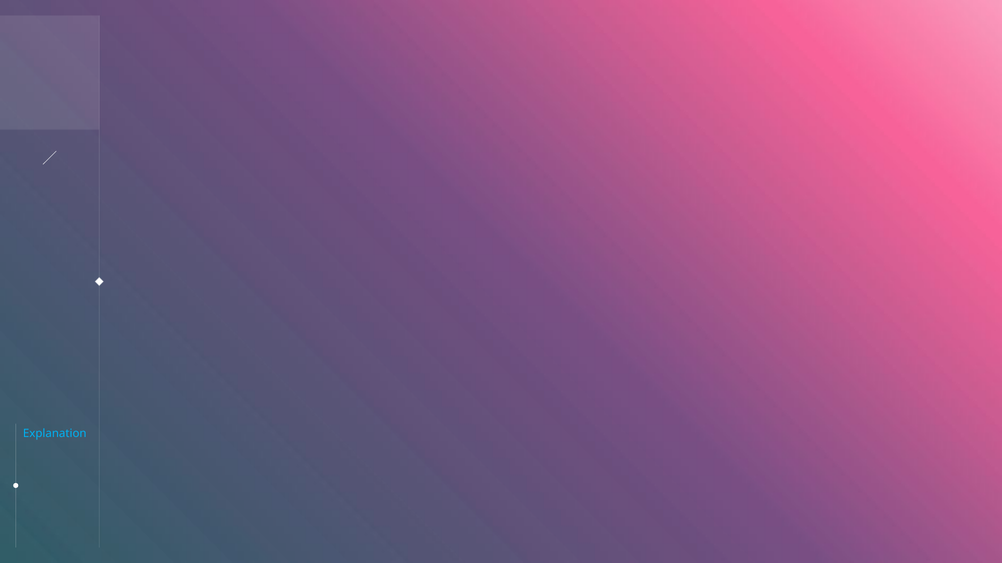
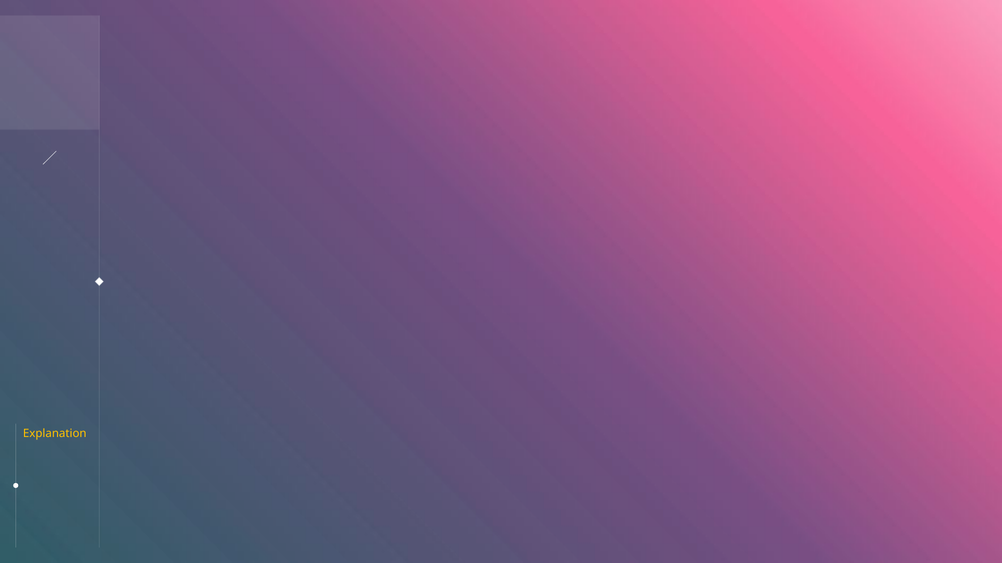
Explanation colour: light blue -> yellow
